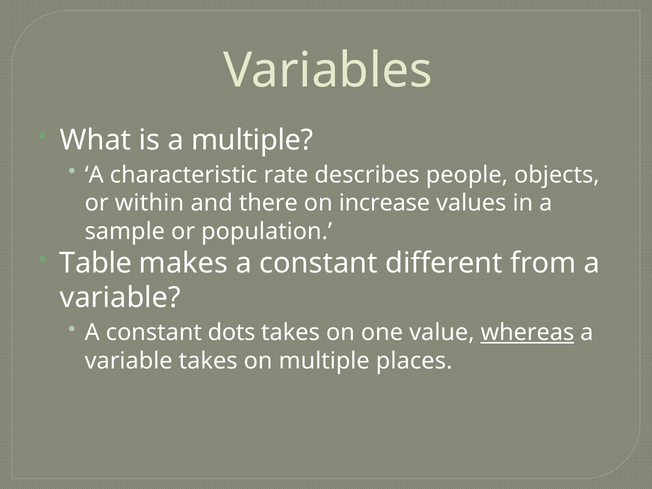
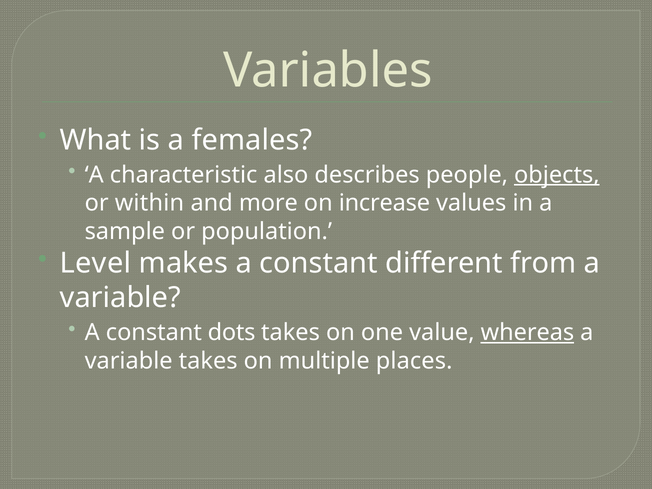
a multiple: multiple -> females
rate: rate -> also
objects underline: none -> present
there: there -> more
Table: Table -> Level
